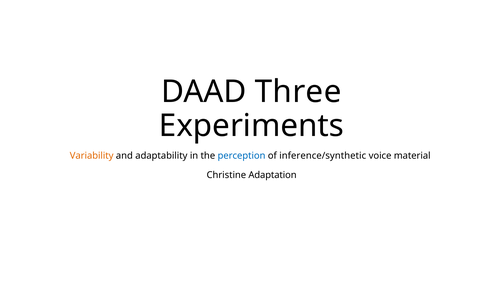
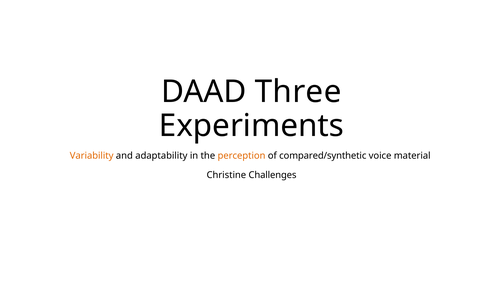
perception colour: blue -> orange
inference/synthetic: inference/synthetic -> compared/synthetic
Adaptation: Adaptation -> Challenges
